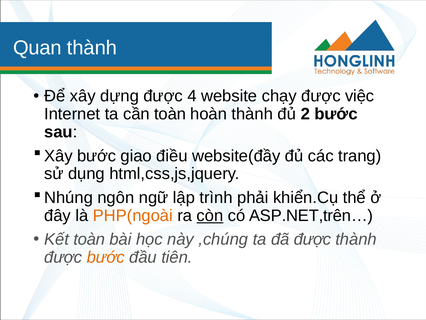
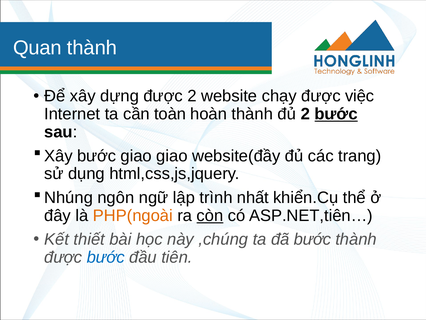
được 4: 4 -> 2
bước at (336, 114) underline: none -> present
giao điều: điều -> giao
phải: phải -> nhất
ASP.NET,trên…: ASP.NET,trên… -> ASP.NET,tiên…
Kết toàn: toàn -> thiết
đã được: được -> bước
bước at (106, 257) colour: orange -> blue
